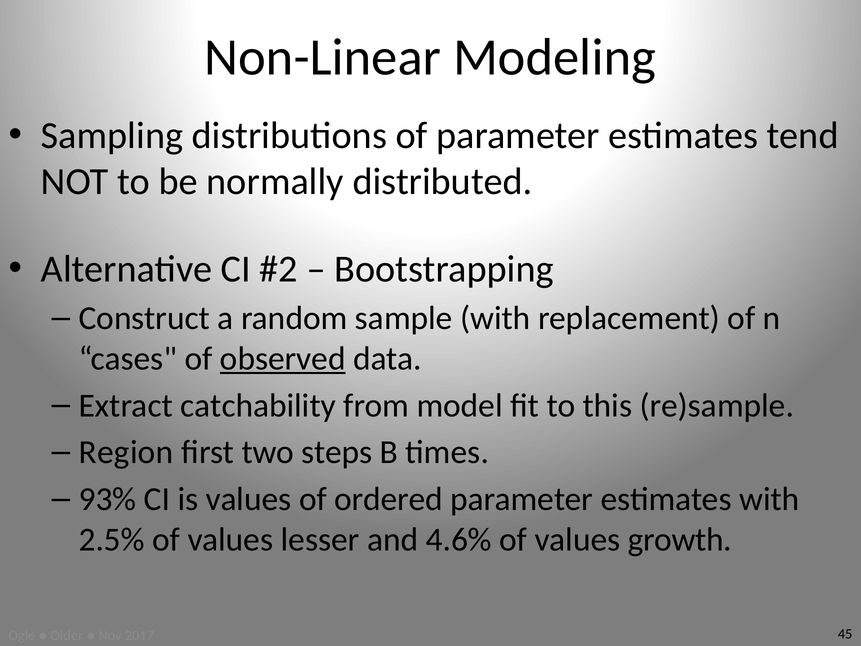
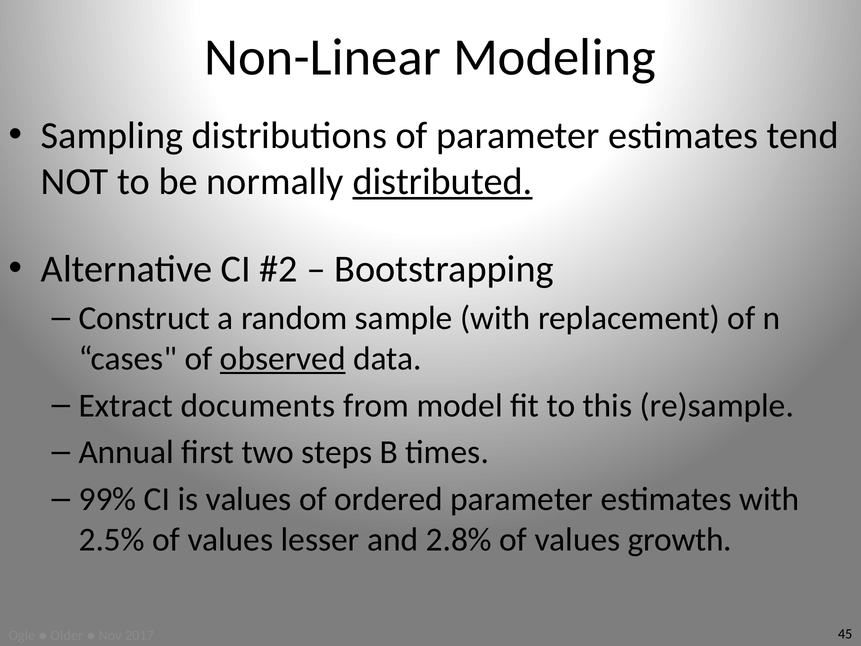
distributed underline: none -> present
catchability: catchability -> documents
Region: Region -> Annual
93%: 93% -> 99%
4.6%: 4.6% -> 2.8%
